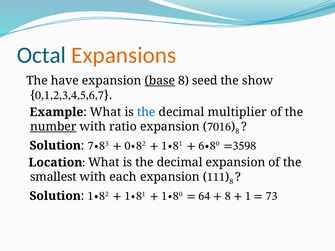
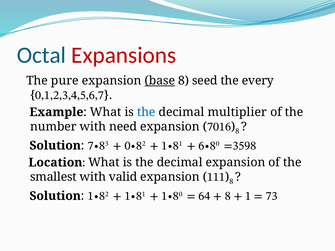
Expansions colour: orange -> red
have: have -> pure
show: show -> every
number underline: present -> none
ratio: ratio -> need
each: each -> valid
